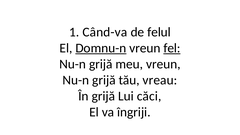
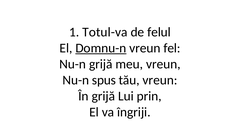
Când-va: Când-va -> Totul-va
fel underline: present -> none
grijă at (104, 80): grijă -> spus
tău vreau: vreau -> vreun
căci: căci -> prin
